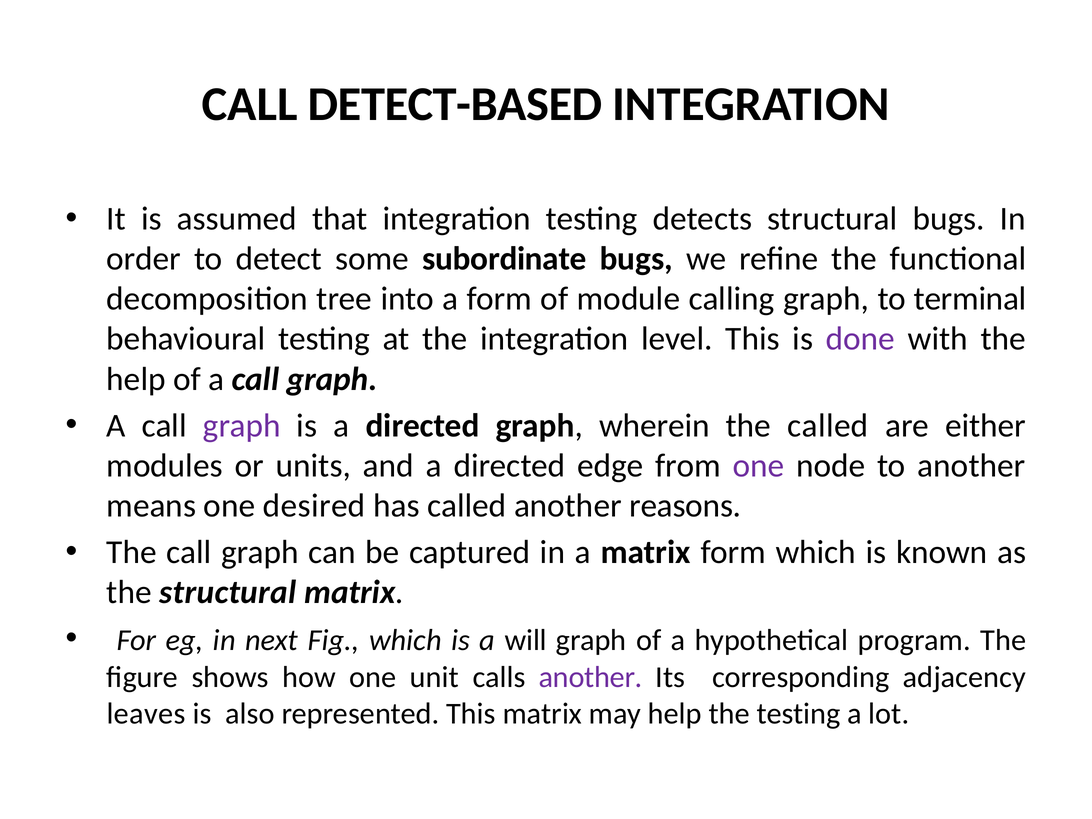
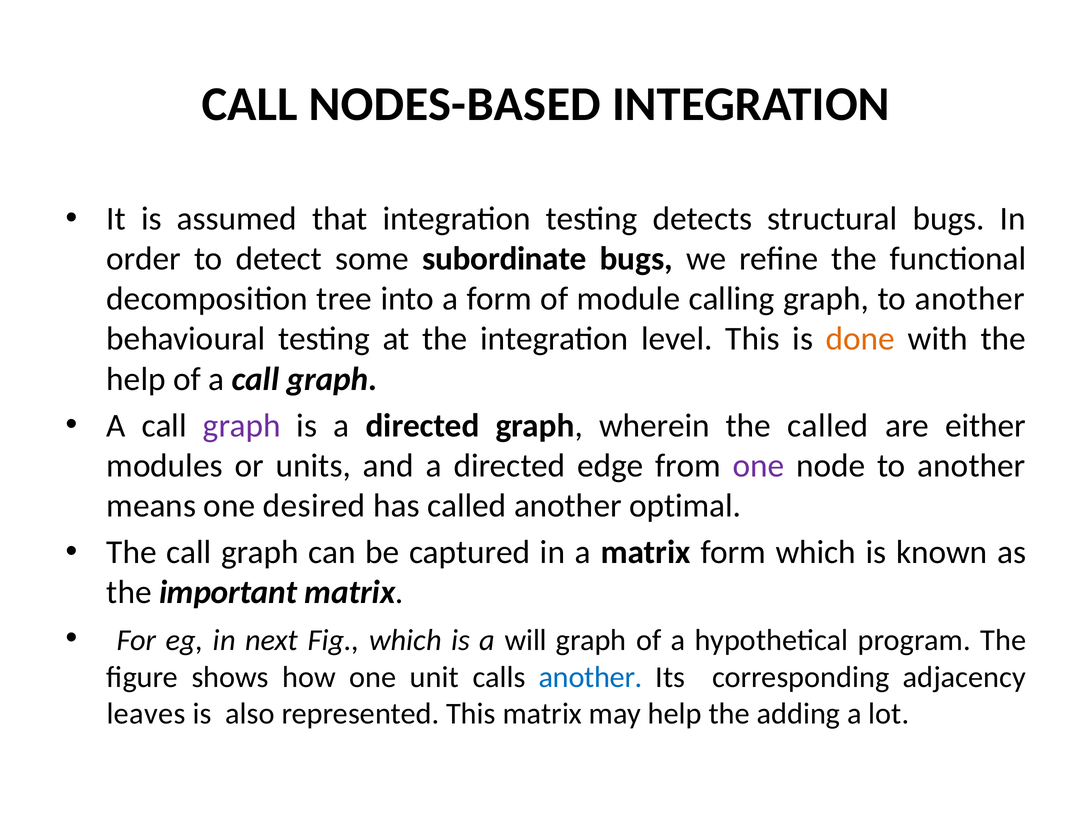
DETECT-BASED: DETECT-BASED -> NODES-BASED
graph to terminal: terminal -> another
done colour: purple -> orange
reasons: reasons -> optimal
the structural: structural -> important
another at (591, 677) colour: purple -> blue
the testing: testing -> adding
